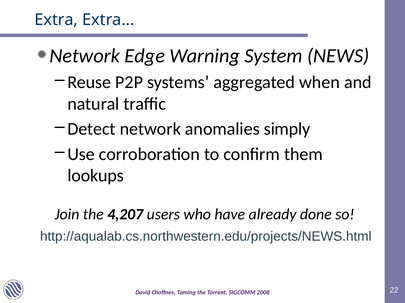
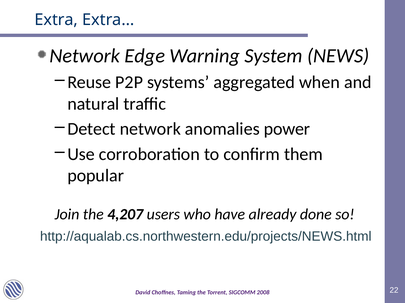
simply: simply -> power
lookups: lookups -> popular
